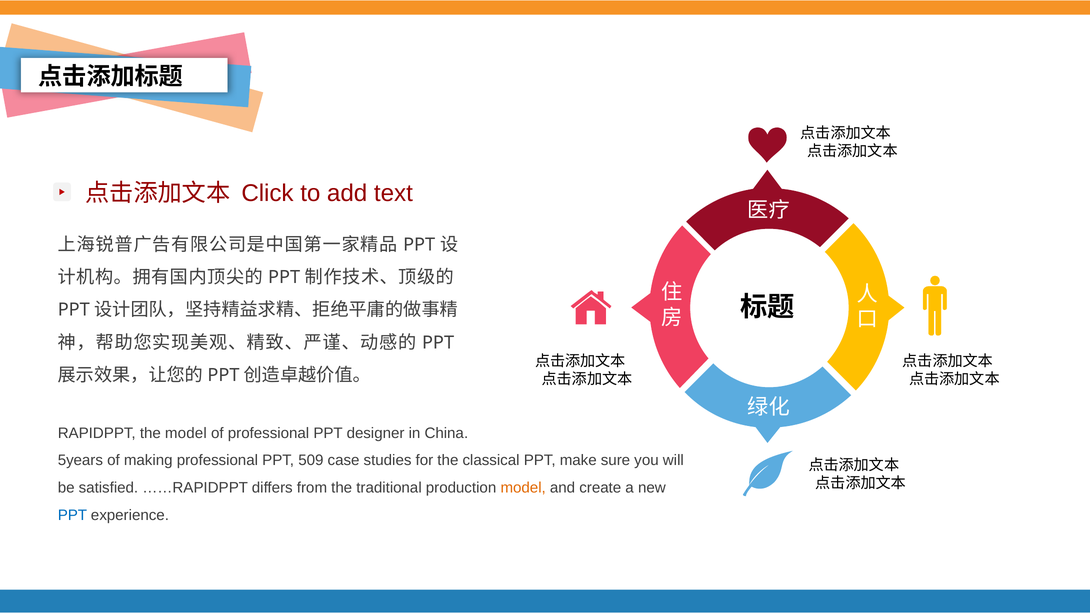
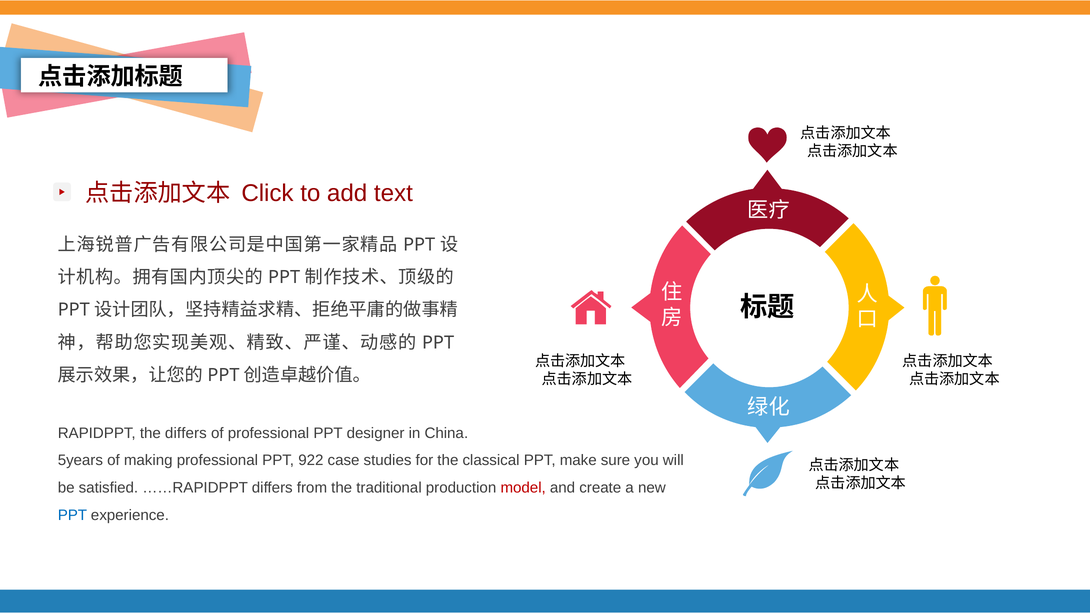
the model: model -> differs
509: 509 -> 922
model at (523, 488) colour: orange -> red
